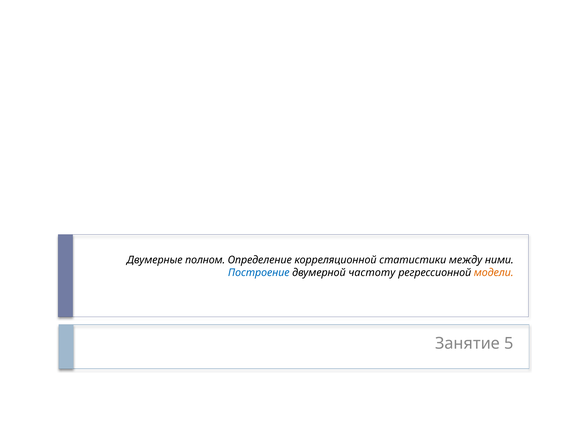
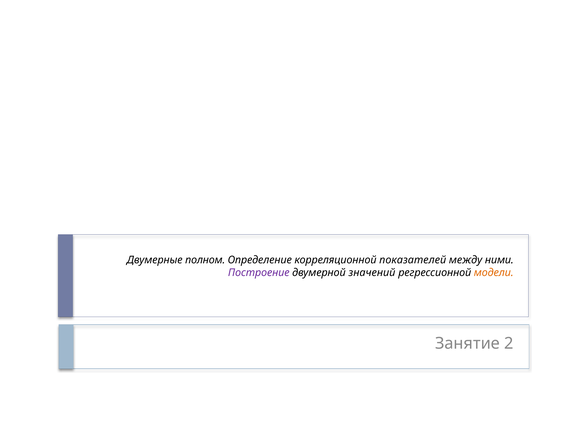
статистики: статистики -> показателей
Построение colour: blue -> purple
частоту: частоту -> значений
5: 5 -> 2
